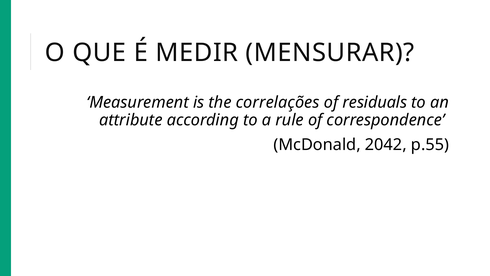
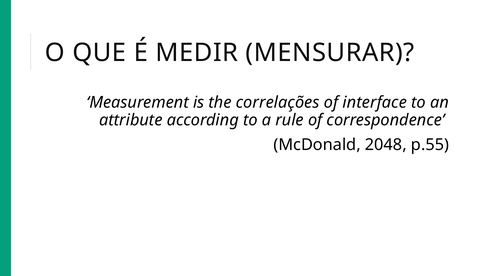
residuals: residuals -> interface
2042: 2042 -> 2048
